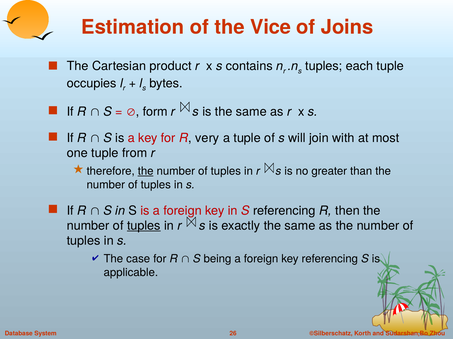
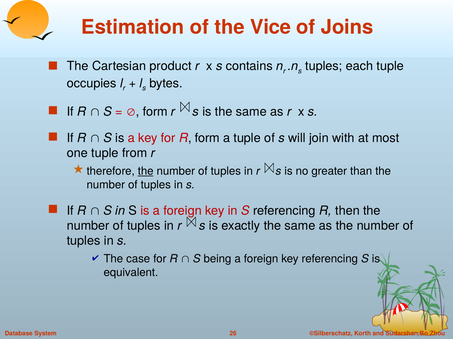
R very: very -> form
tuples at (144, 226) underline: present -> none
applicable: applicable -> equivalent
